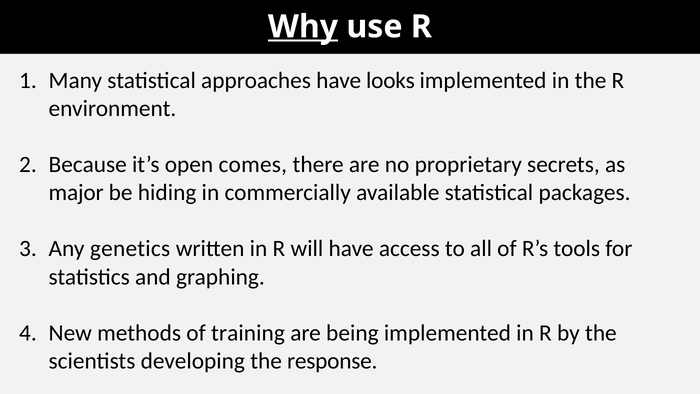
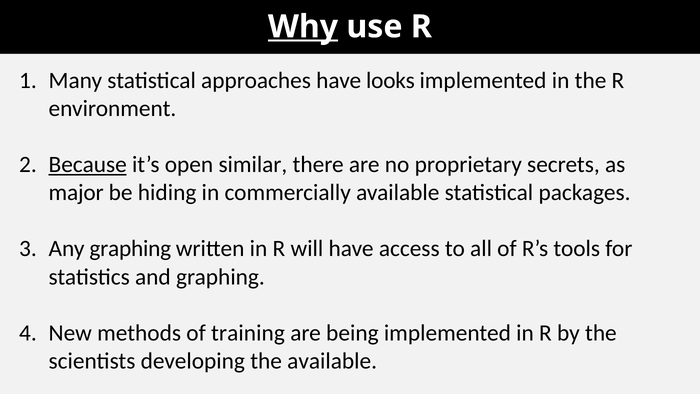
Because underline: none -> present
comes: comes -> similar
Any genetics: genetics -> graphing
the response: response -> available
